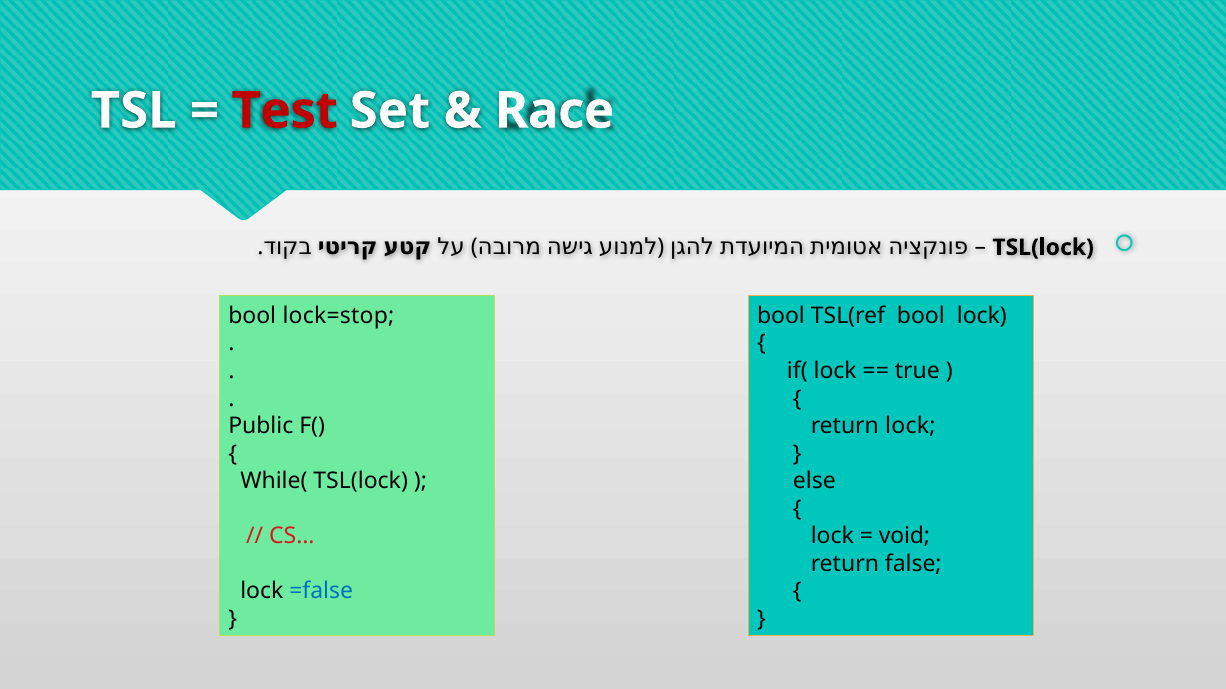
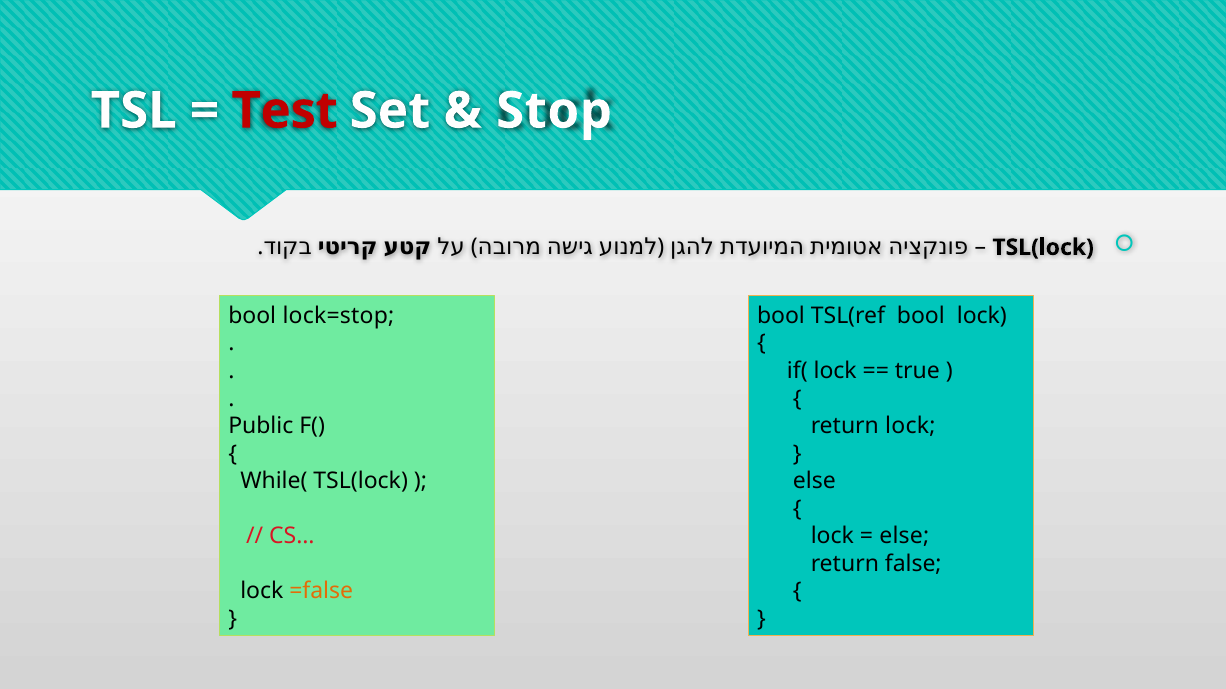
Race: Race -> Stop
void at (905, 537): void -> else
=false colour: blue -> orange
